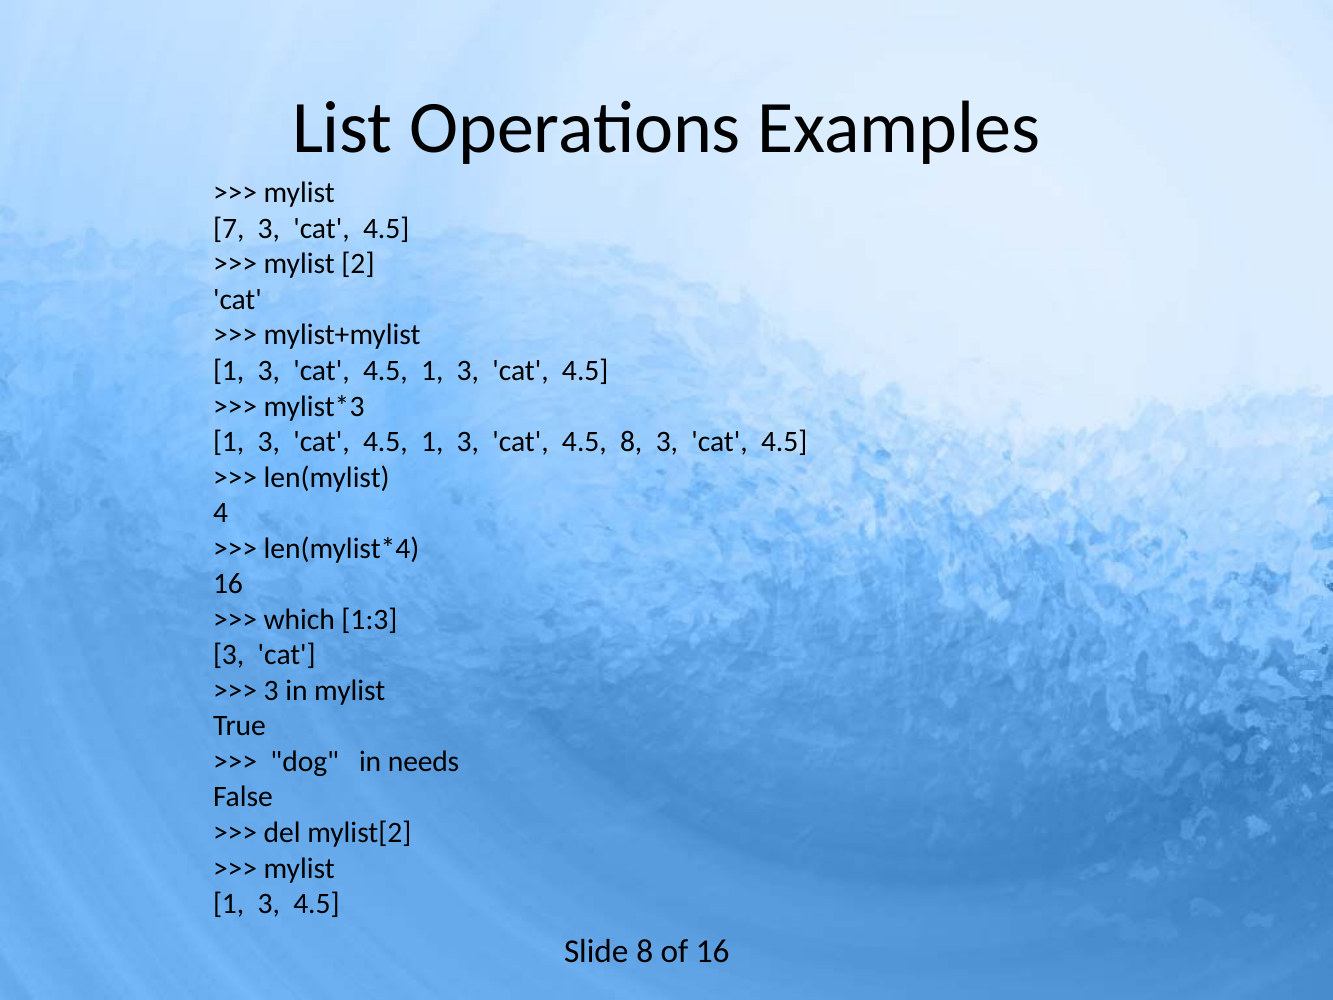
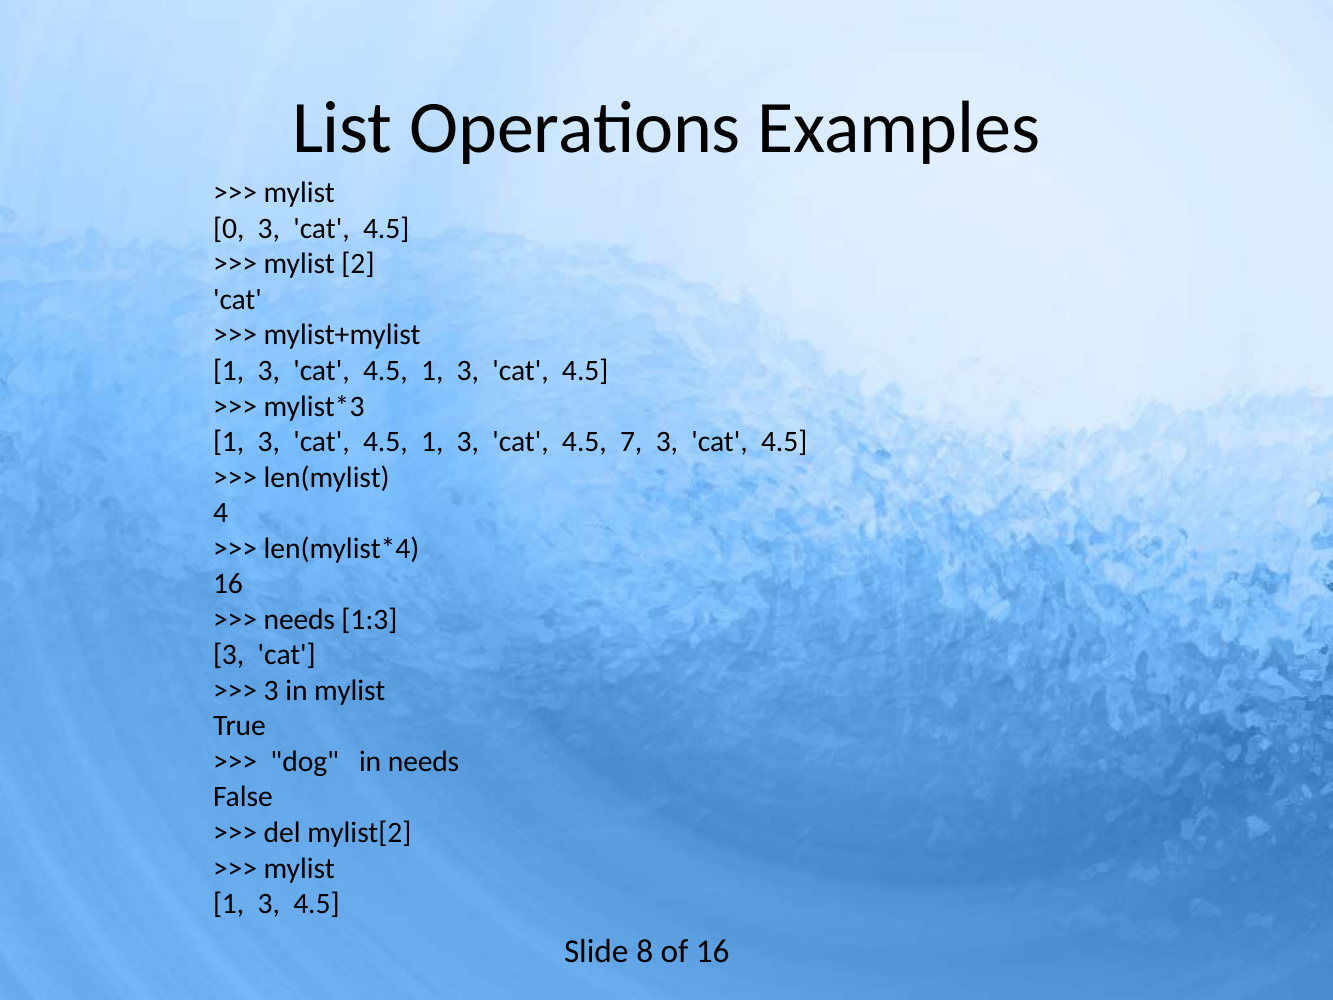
7: 7 -> 0
4.5 8: 8 -> 7
which at (299, 619): which -> needs
